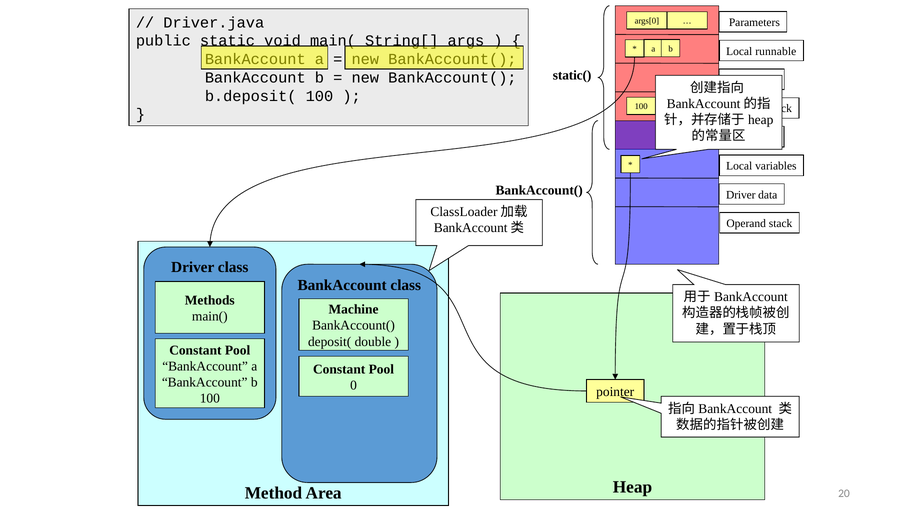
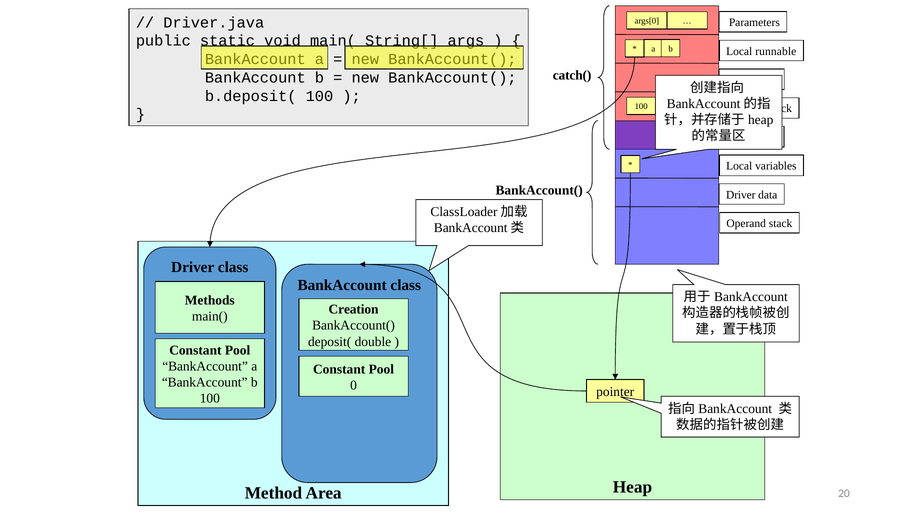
static(: static( -> catch(
Machine: Machine -> Creation
